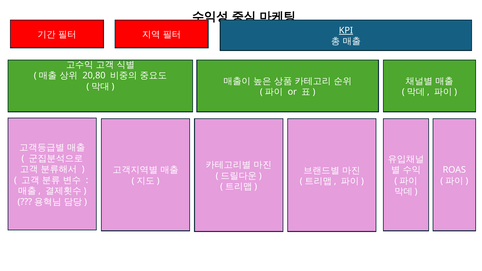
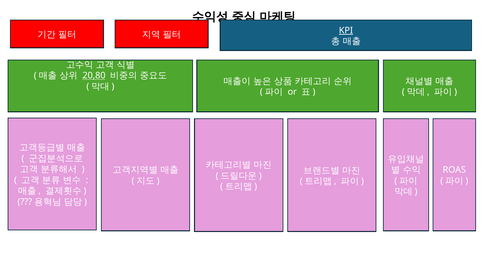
20,80 underline: none -> present
